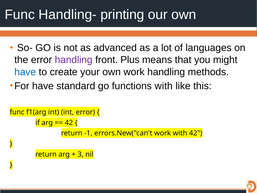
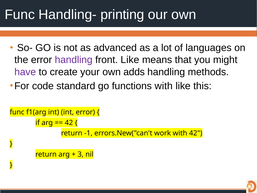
front Plus: Plus -> Like
have at (25, 72) colour: blue -> purple
own work: work -> adds
For have: have -> code
